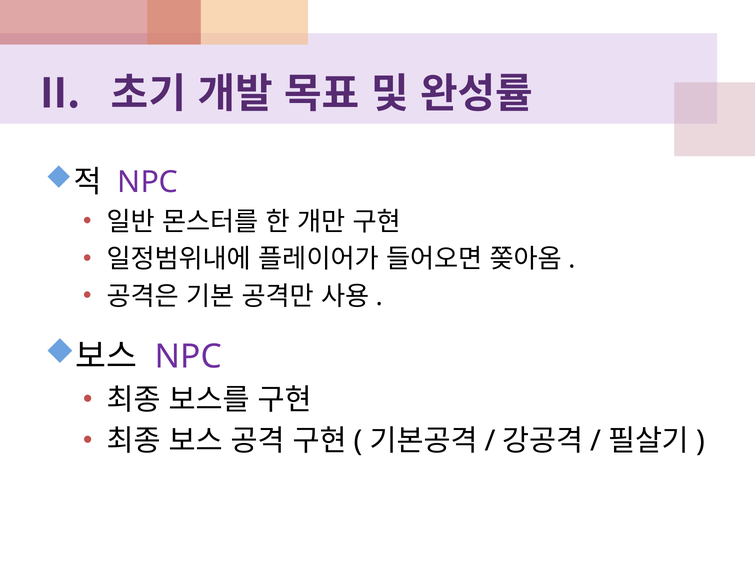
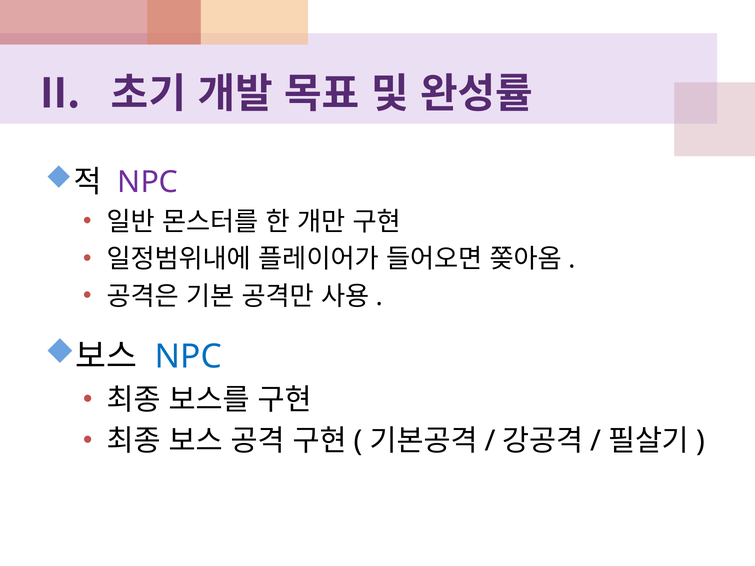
NPC at (188, 357) colour: purple -> blue
